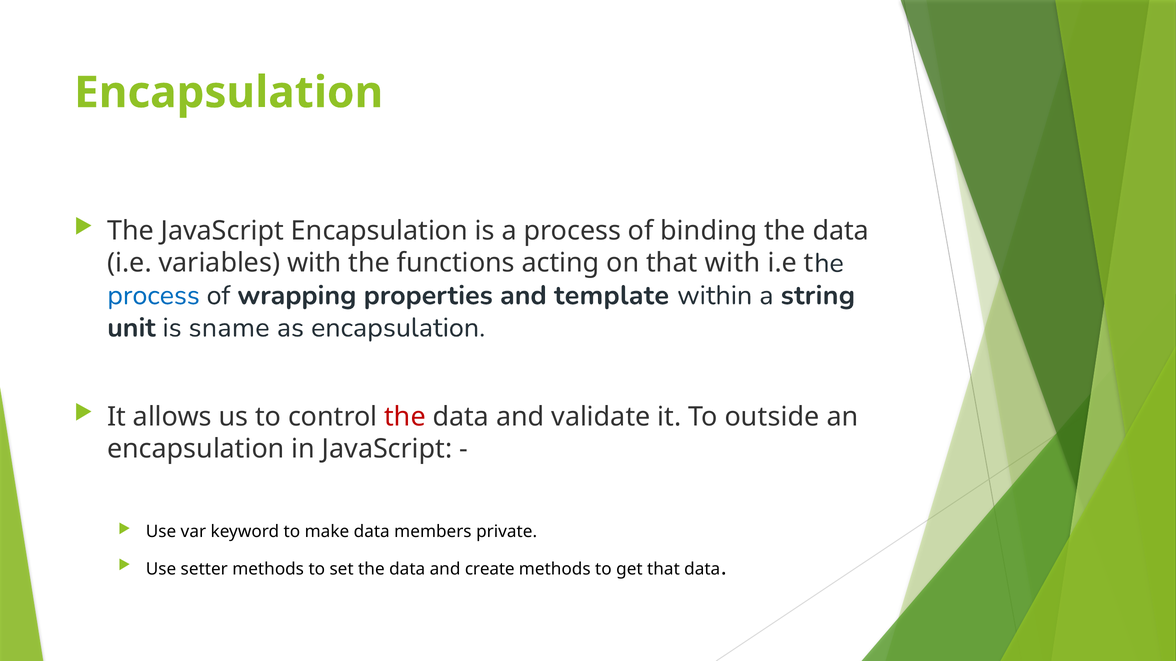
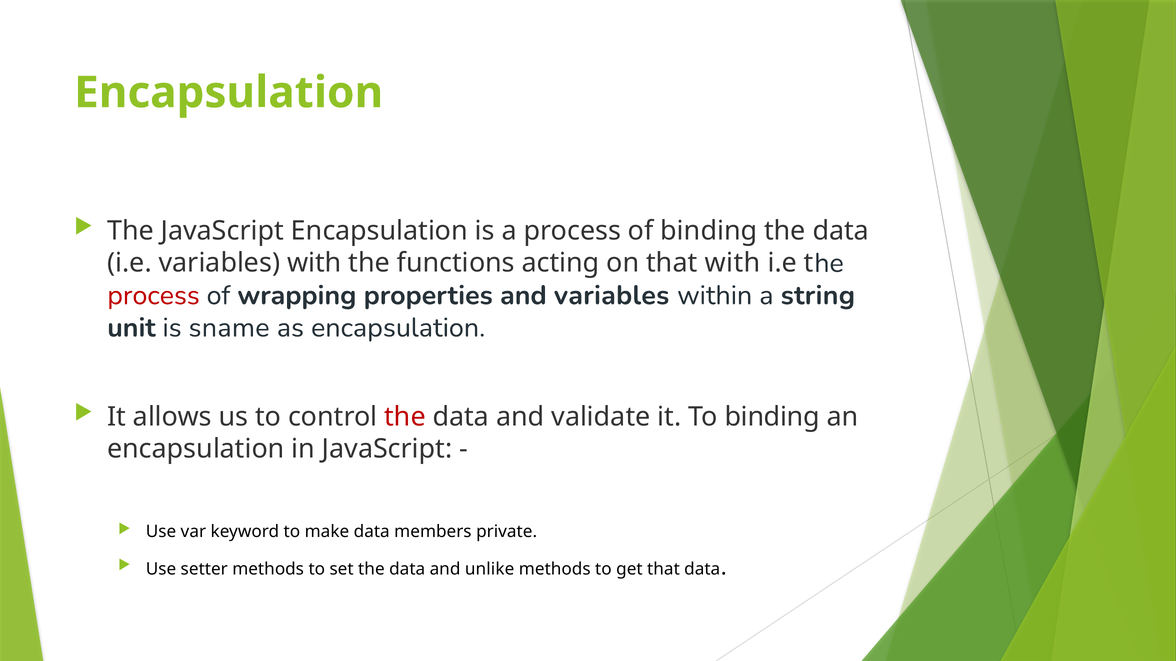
process at (153, 296) colour: blue -> red
and template: template -> variables
To outside: outside -> binding
create: create -> unlike
